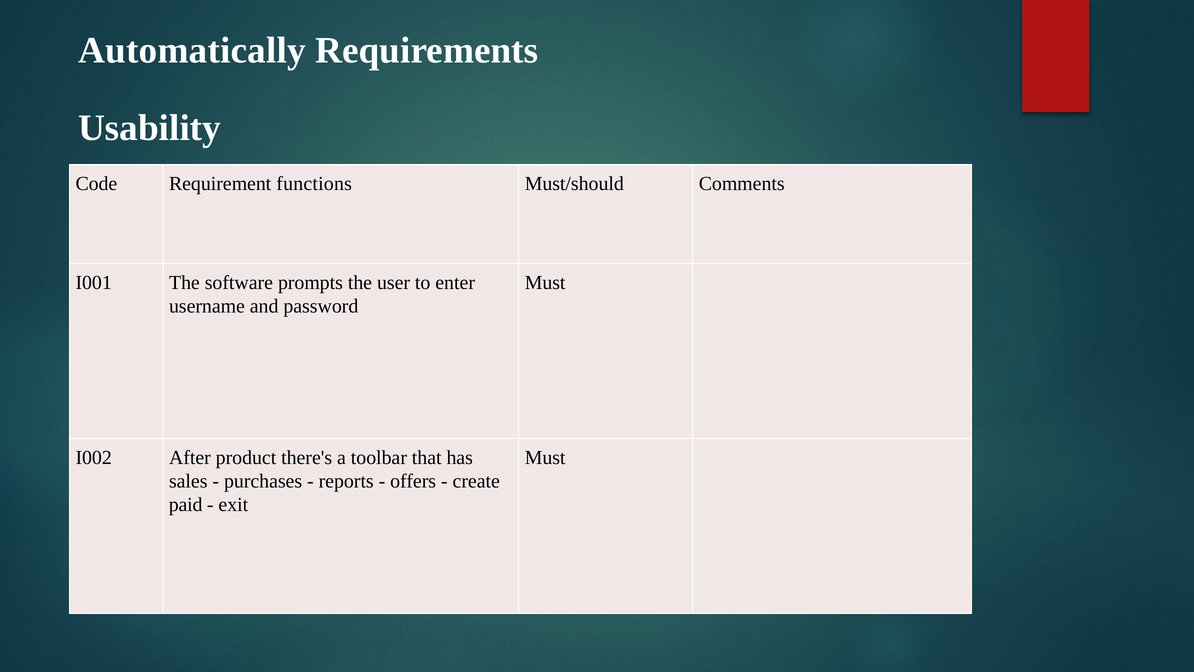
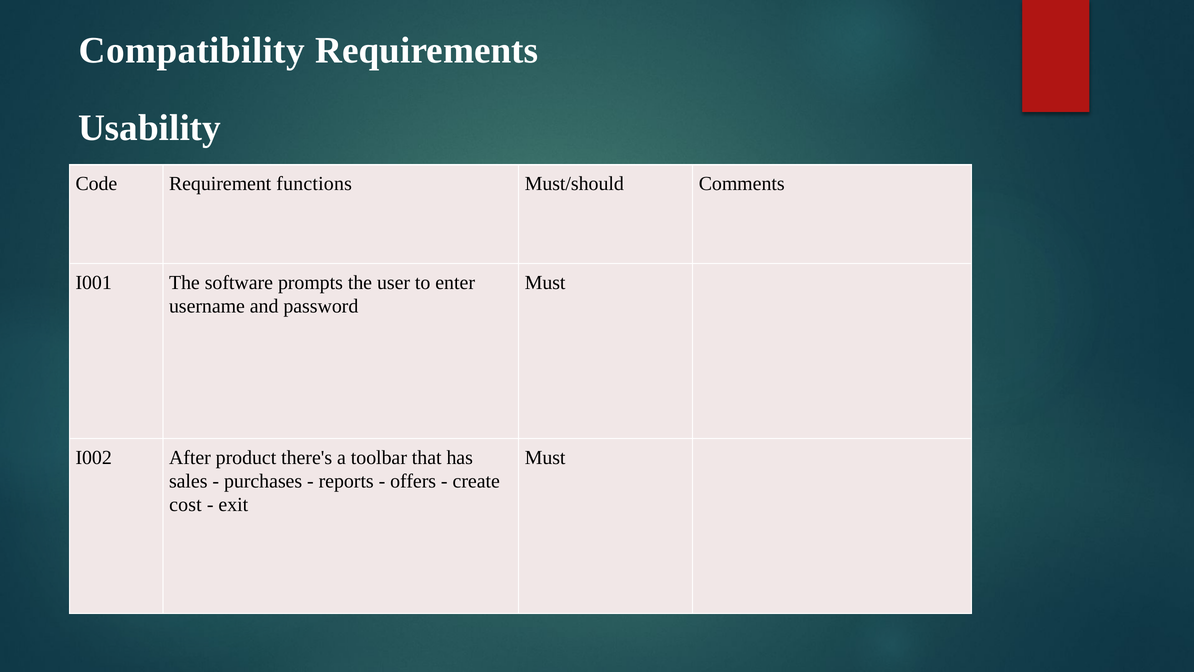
Automatically: Automatically -> Compatibility
paid: paid -> cost
